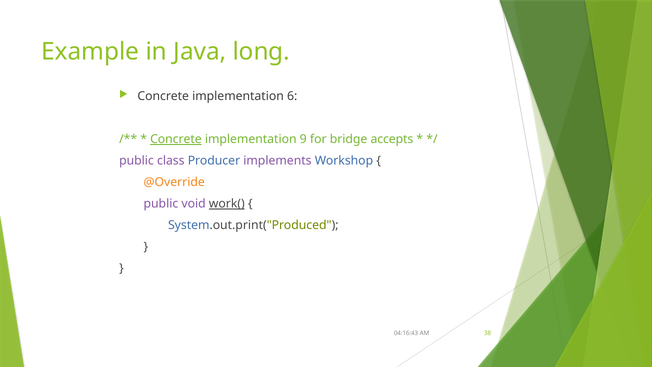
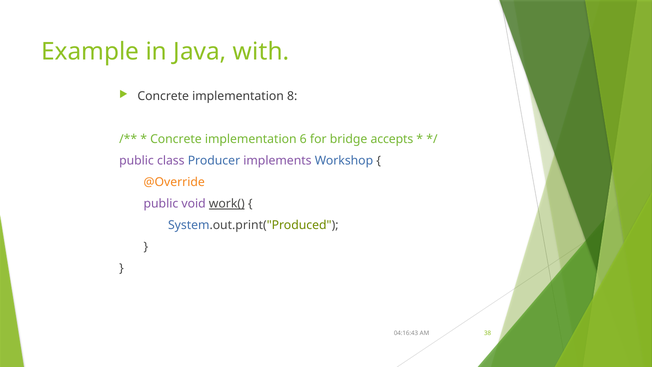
long: long -> with
6: 6 -> 8
Concrete at (176, 139) underline: present -> none
9: 9 -> 6
